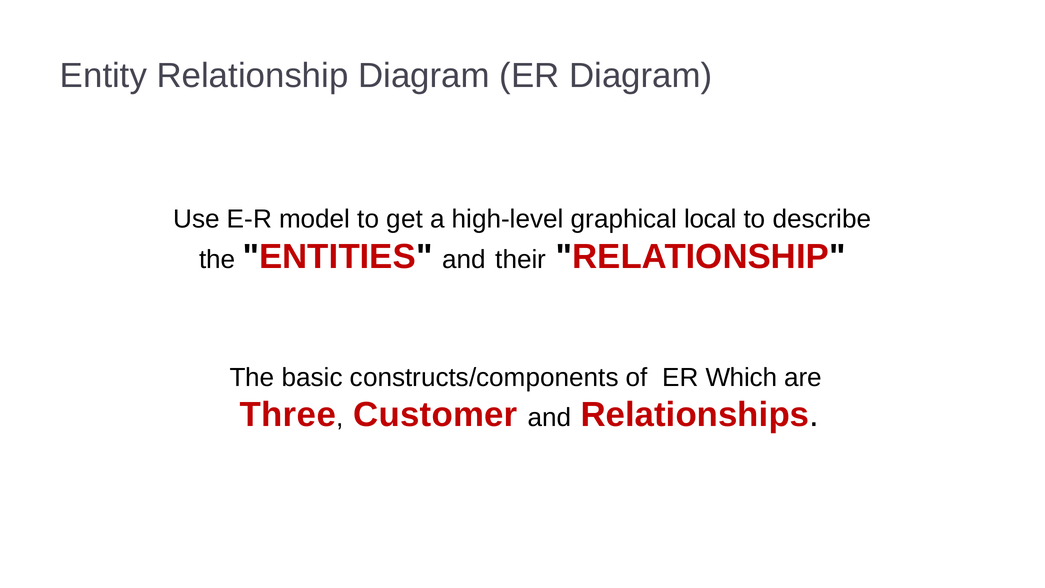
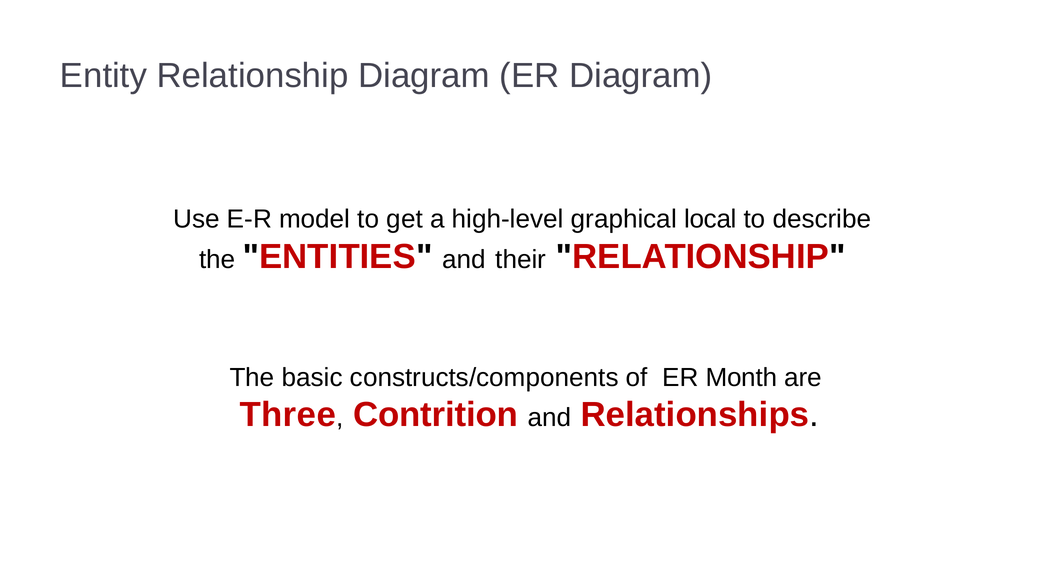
Which: Which -> Month
Customer: Customer -> Contrition
